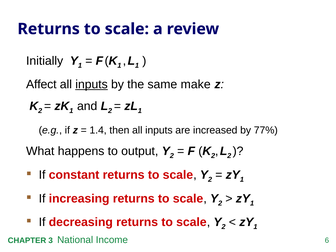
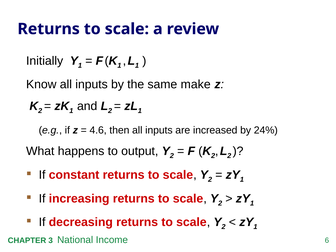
Affect: Affect -> Know
inputs at (92, 84) underline: present -> none
1.4: 1.4 -> 4.6
77%: 77% -> 24%
